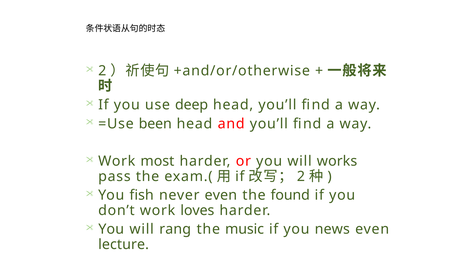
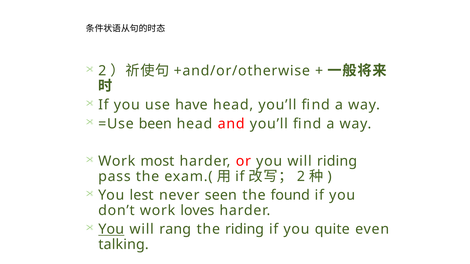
deep: deep -> have
will works: works -> riding
fish: fish -> lest
never even: even -> seen
You at (111, 230) underline: none -> present
the music: music -> riding
news: news -> quite
lecture: lecture -> talking
